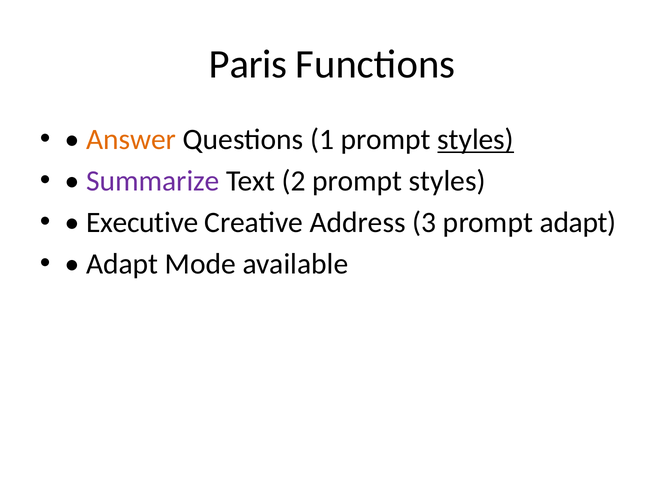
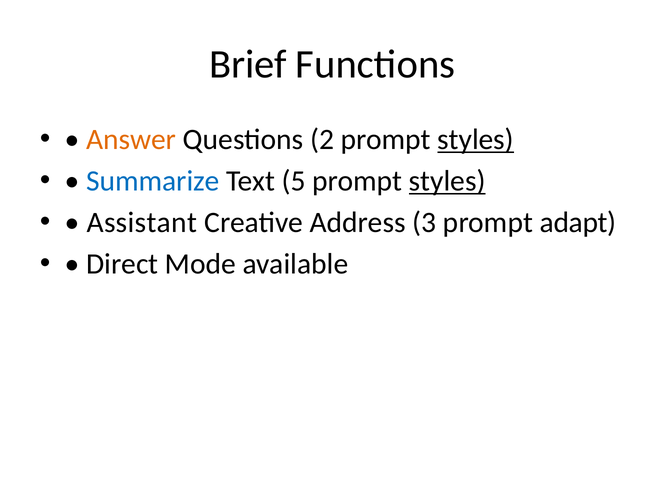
Paris: Paris -> Brief
1: 1 -> 2
Summarize colour: purple -> blue
2: 2 -> 5
styles at (447, 181) underline: none -> present
Executive: Executive -> Assistant
Adapt at (122, 264): Adapt -> Direct
